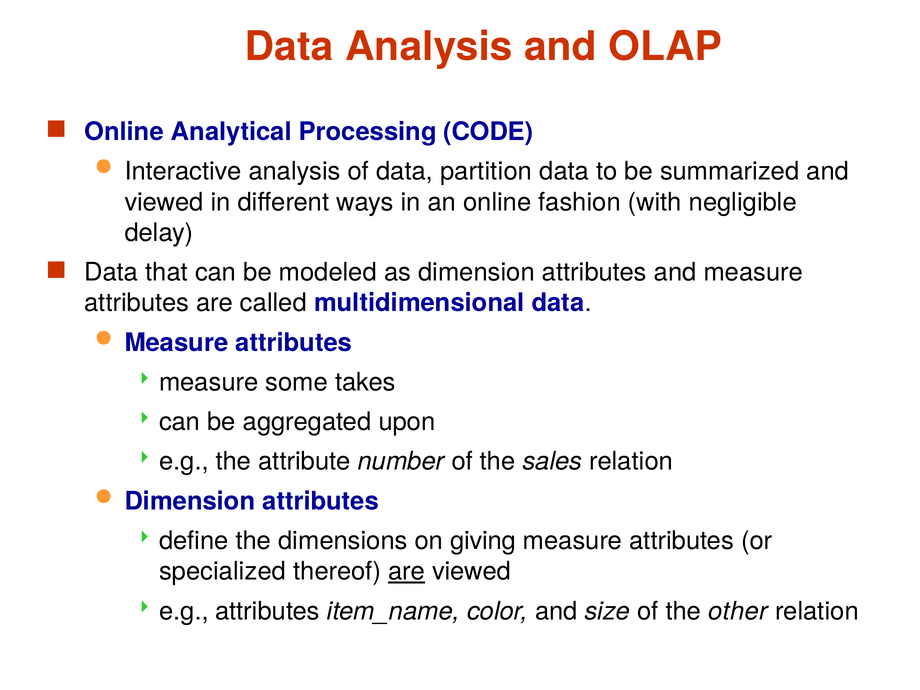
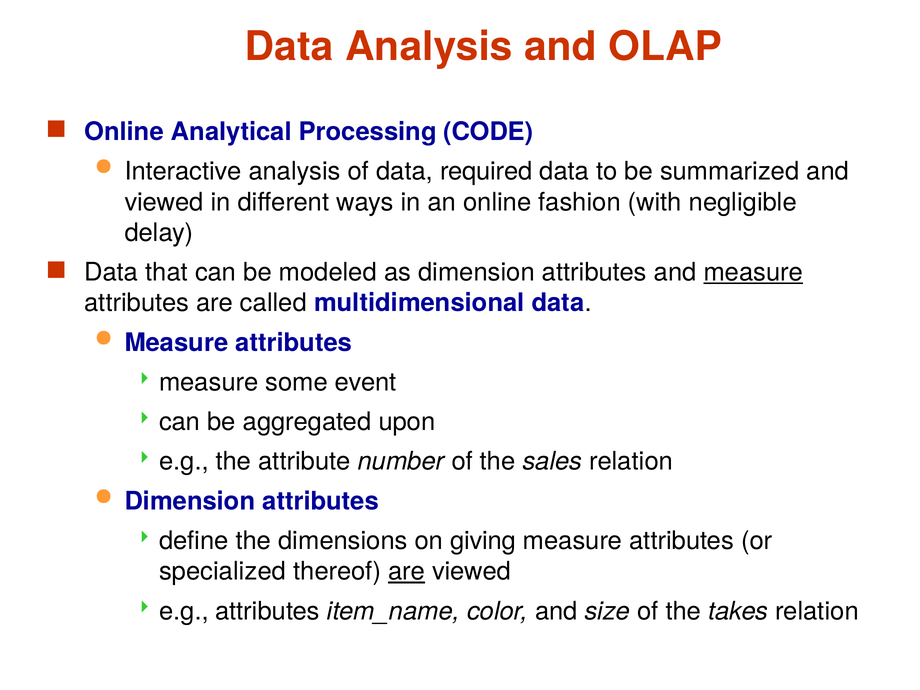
partition: partition -> required
measure at (753, 272) underline: none -> present
takes: takes -> event
other: other -> takes
